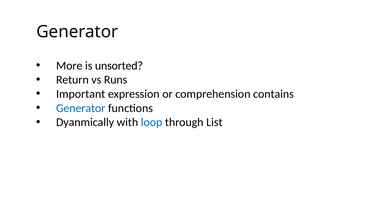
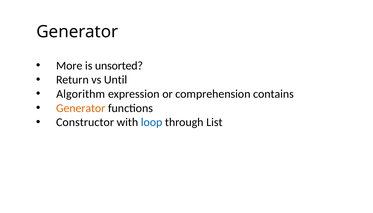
Runs: Runs -> Until
Important: Important -> Algorithm
Generator at (81, 108) colour: blue -> orange
Dyanmically: Dyanmically -> Constructor
